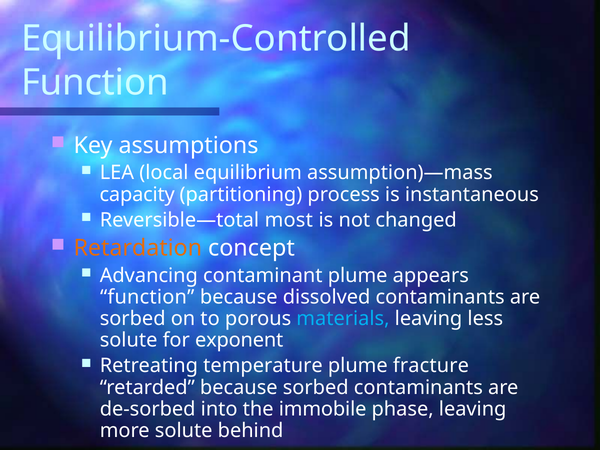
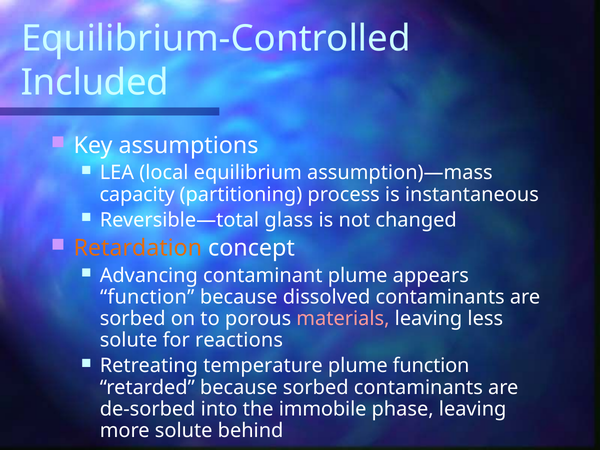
Function at (95, 83): Function -> Included
most: most -> glass
materials colour: light blue -> pink
exponent: exponent -> reactions
plume fracture: fracture -> function
